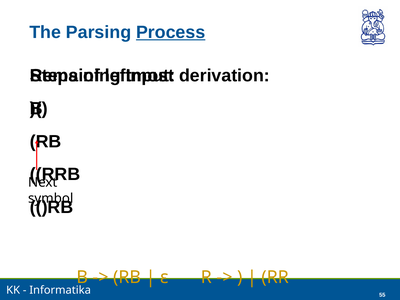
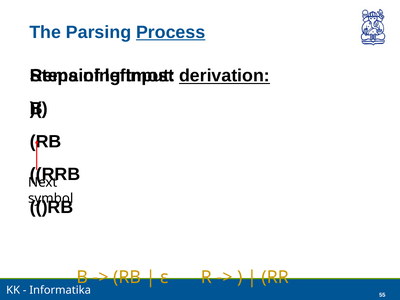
derivation underline: none -> present
